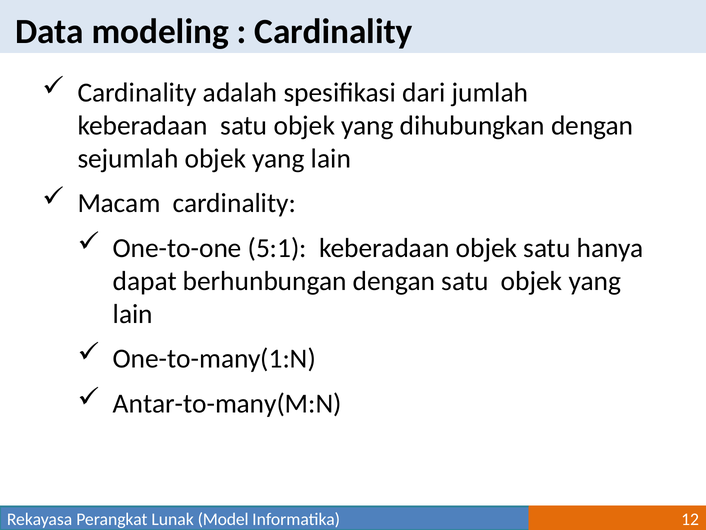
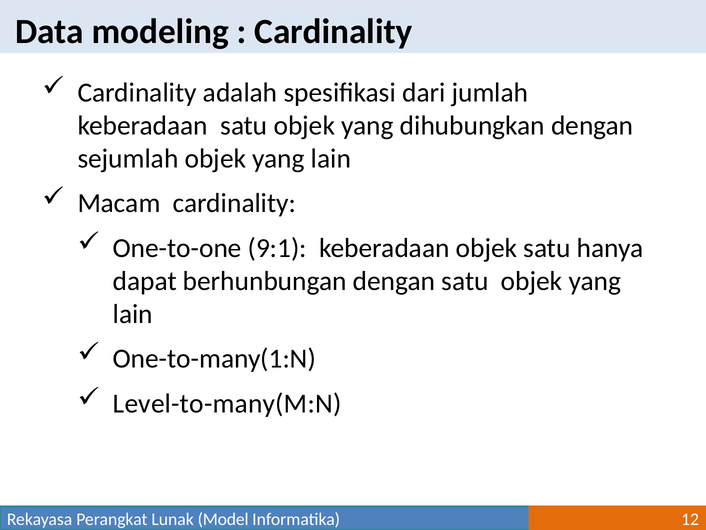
5:1: 5:1 -> 9:1
Antar-to-many(M:N: Antar-to-many(M:N -> Level-to-many(M:N
